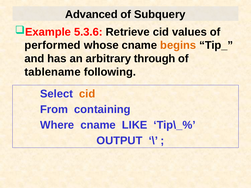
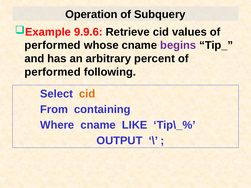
Advanced: Advanced -> Operation
5.3.6: 5.3.6 -> 9.9.6
begins colour: orange -> purple
through: through -> percent
tablename at (53, 72): tablename -> performed
